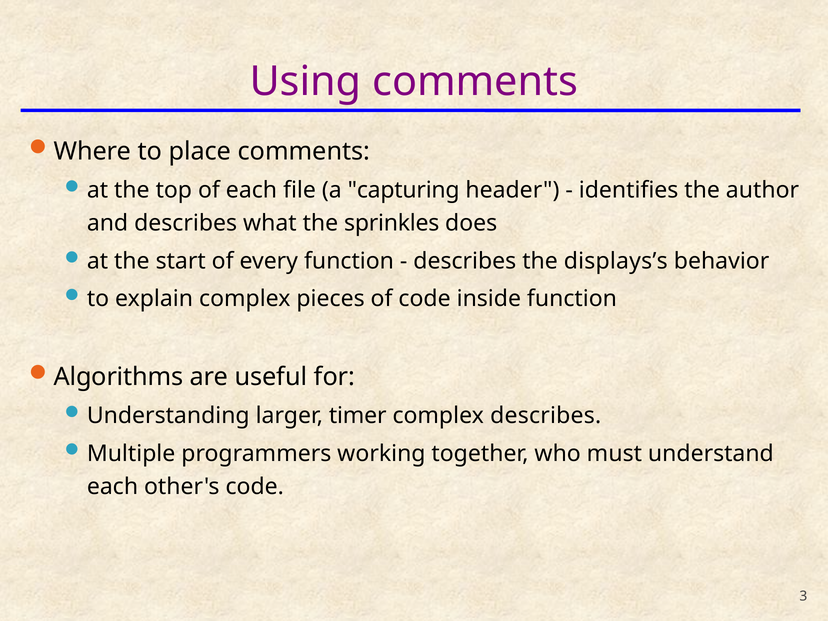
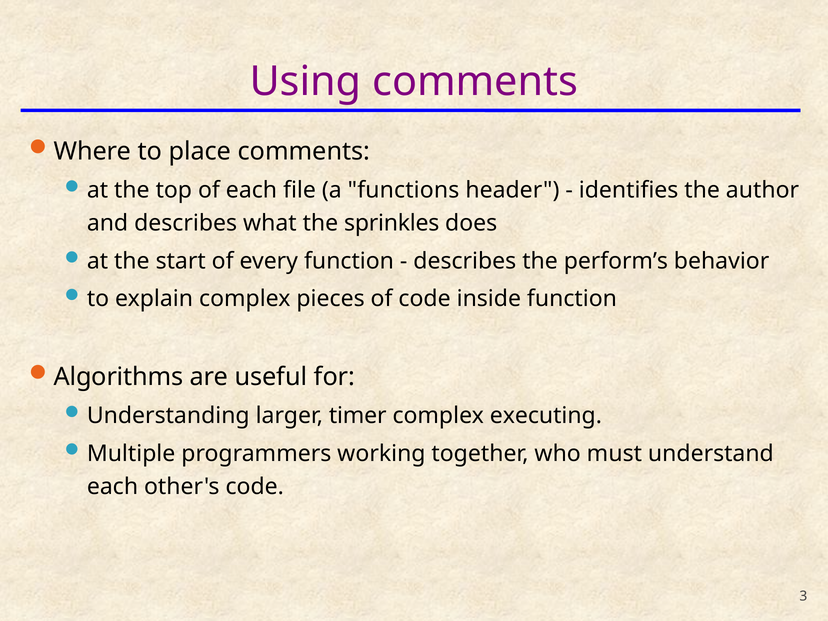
capturing: capturing -> functions
displays’s: displays’s -> perform’s
complex describes: describes -> executing
